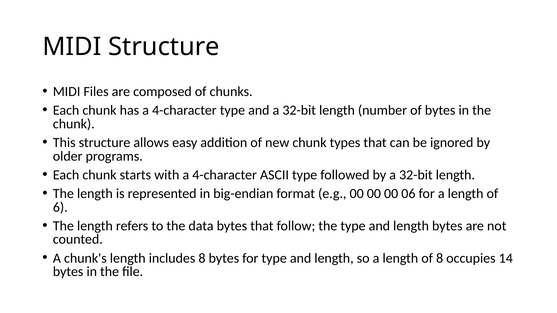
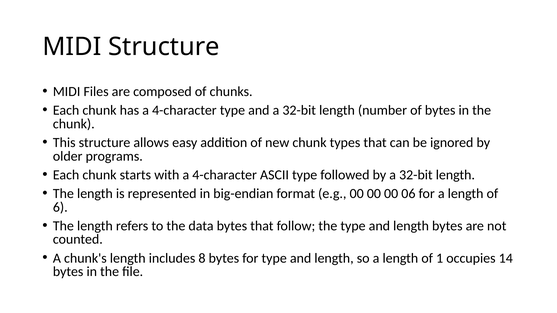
of 8: 8 -> 1
